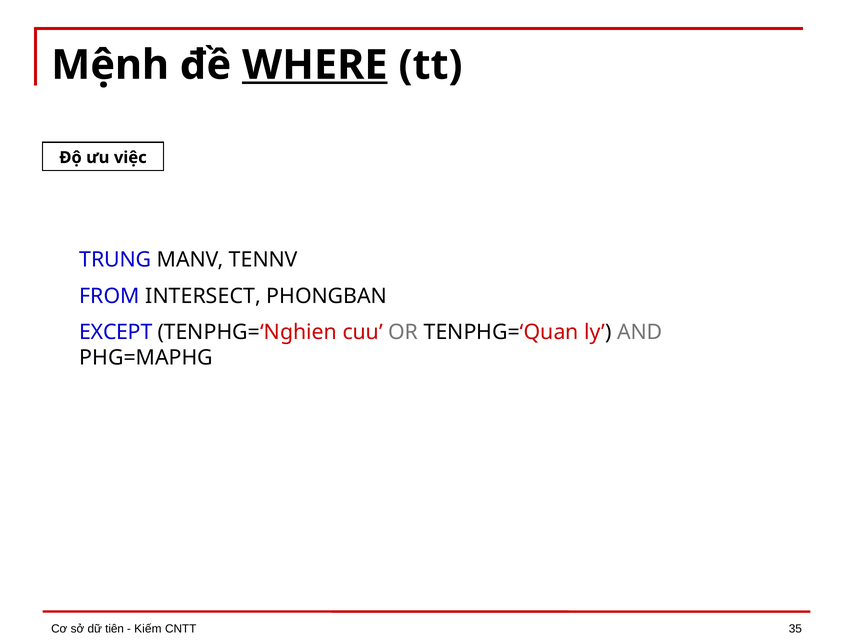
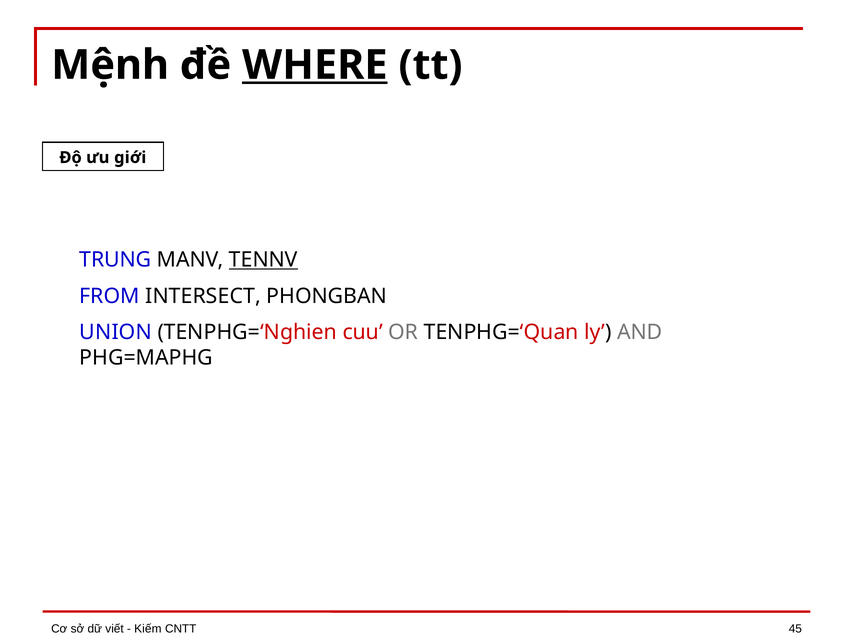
việc: việc -> giới
TENNV underline: none -> present
EXCEPT: EXCEPT -> UNION
tiên: tiên -> viết
35: 35 -> 45
